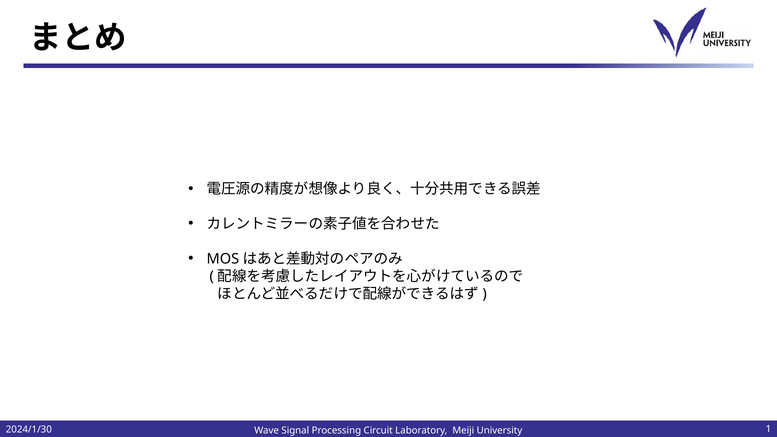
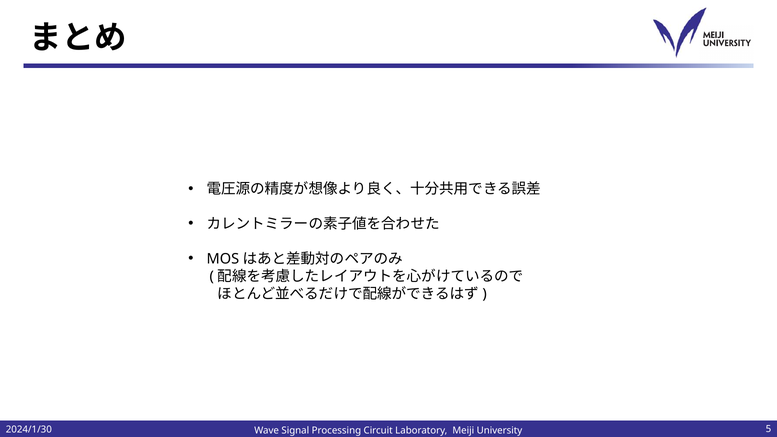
1: 1 -> 5
